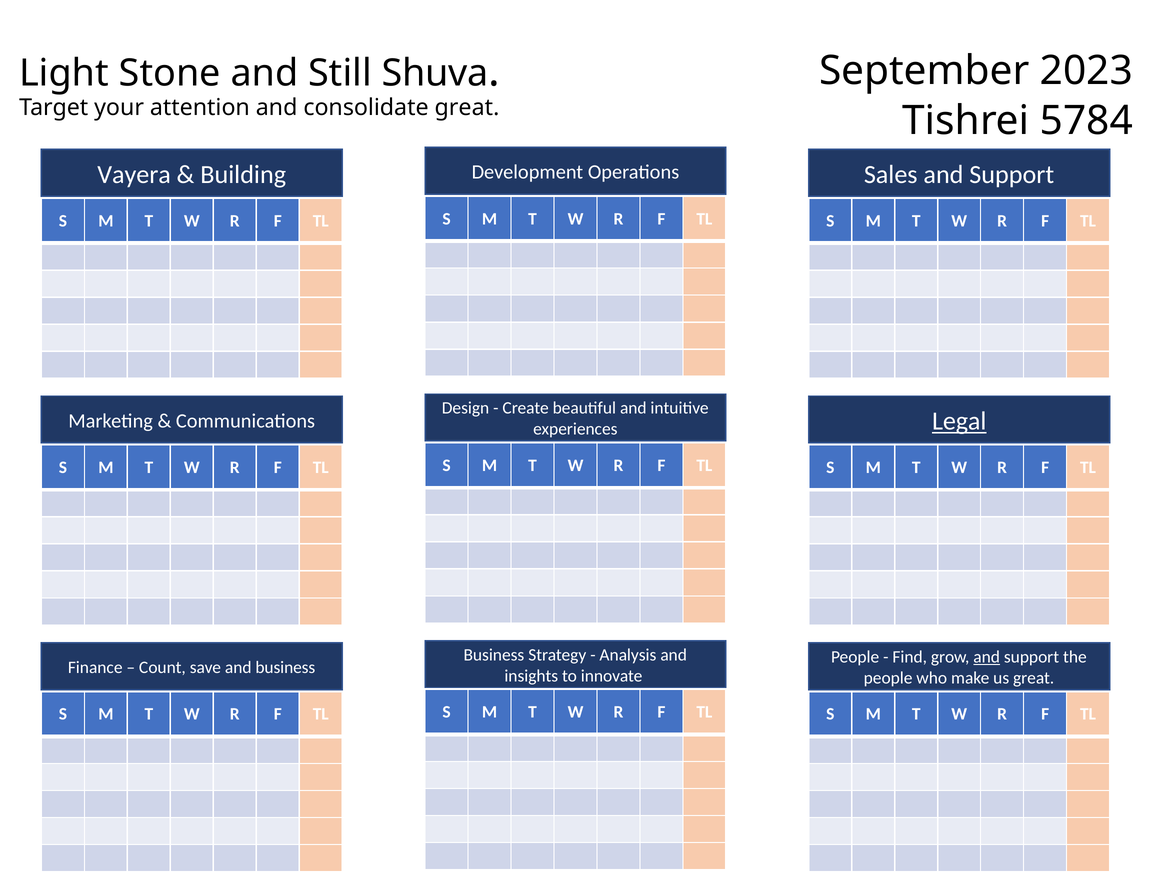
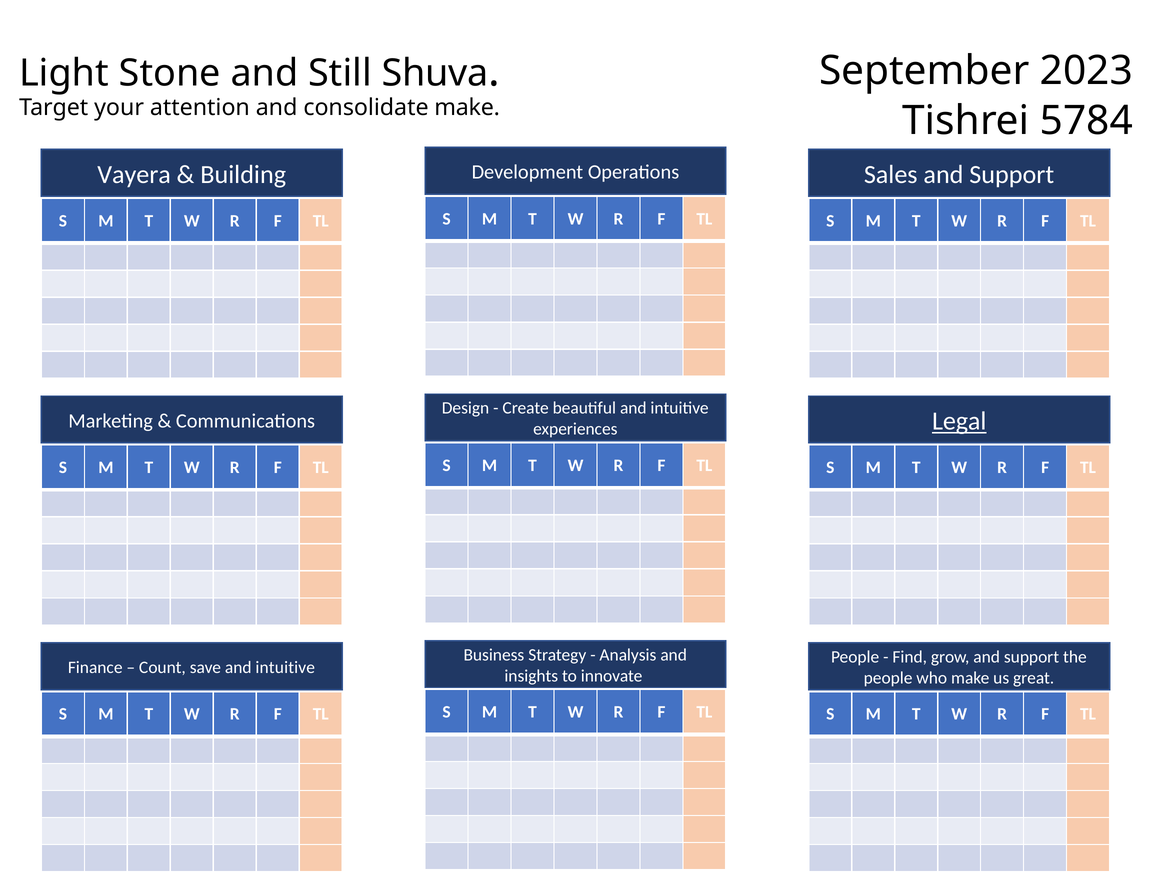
consolidate great: great -> make
and at (987, 656) underline: present -> none
save and business: business -> intuitive
